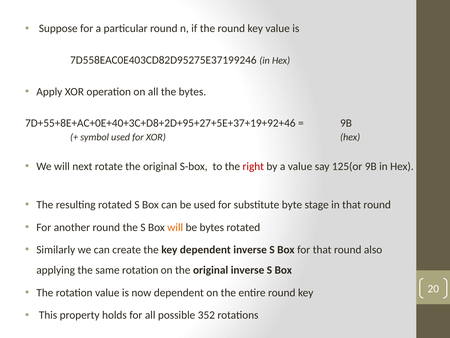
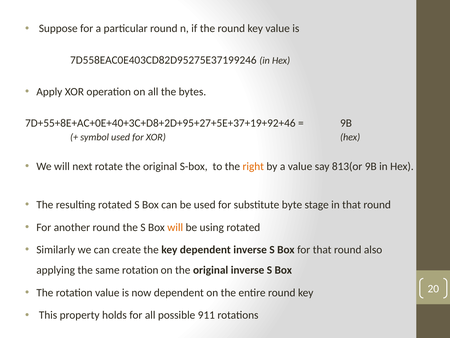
right colour: red -> orange
125(or: 125(or -> 813(or
be bytes: bytes -> using
352: 352 -> 911
